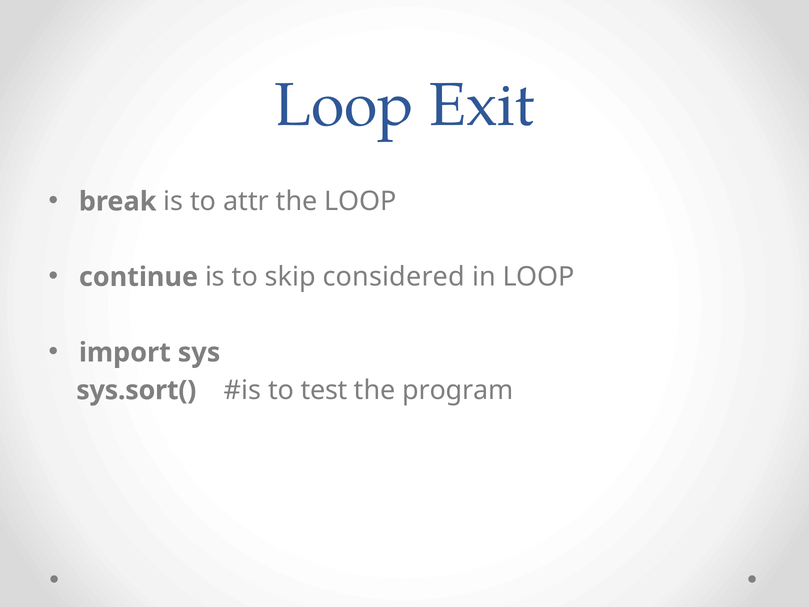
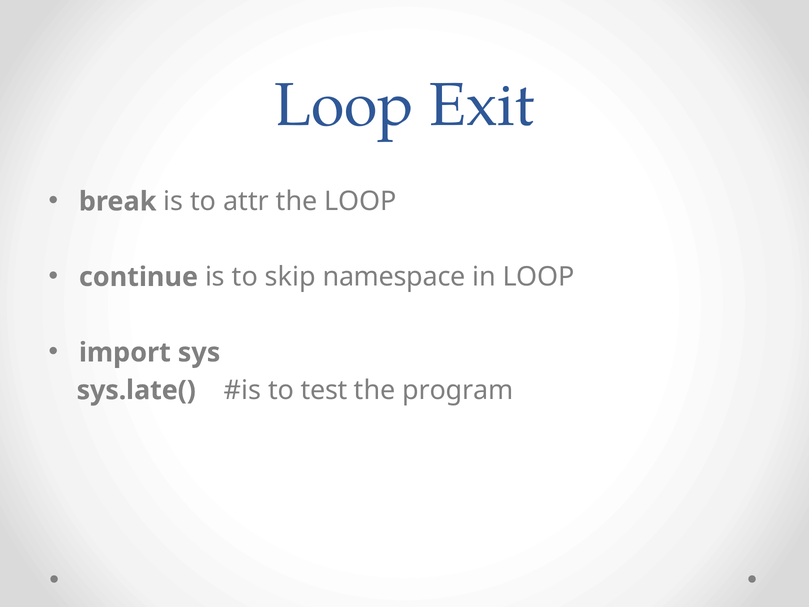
considered: considered -> namespace
sys.sort(: sys.sort( -> sys.late(
